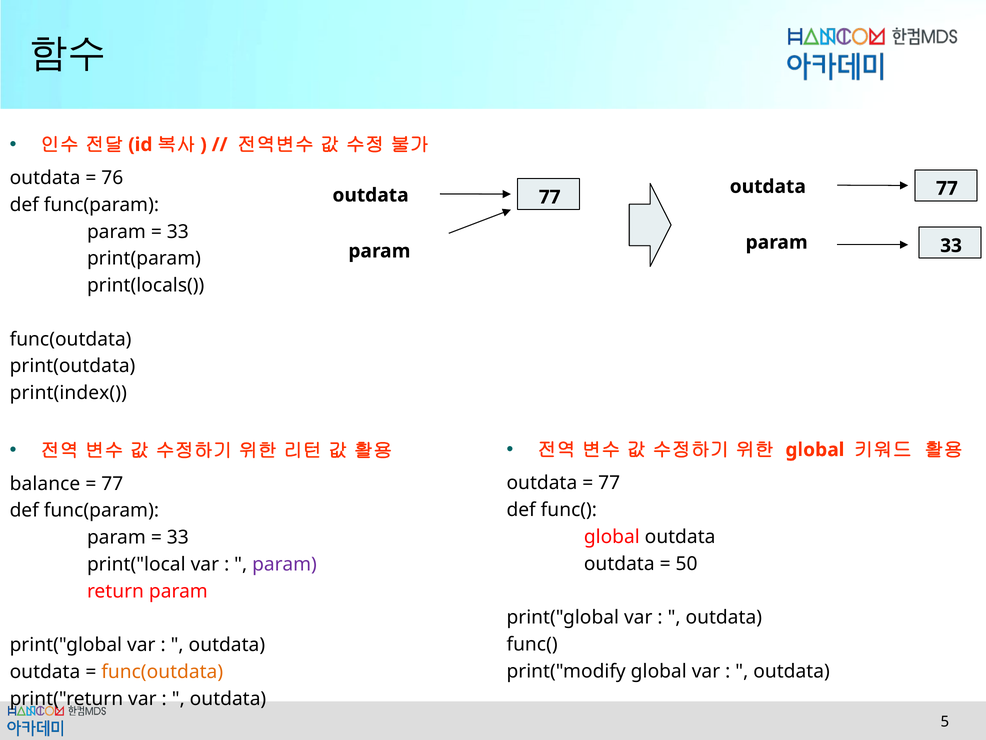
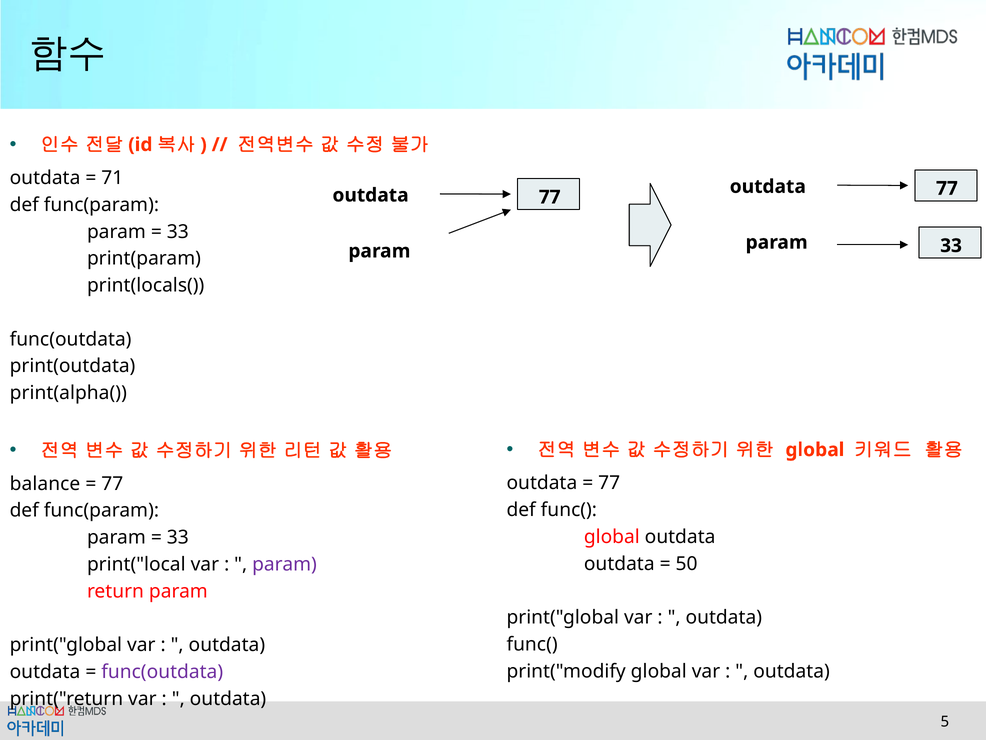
76: 76 -> 71
print(index(: print(index( -> print(alpha(
func(outdata at (162, 671) colour: orange -> purple
